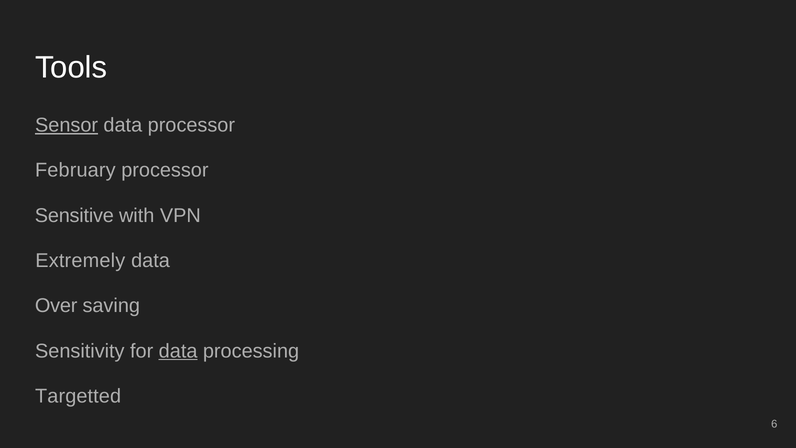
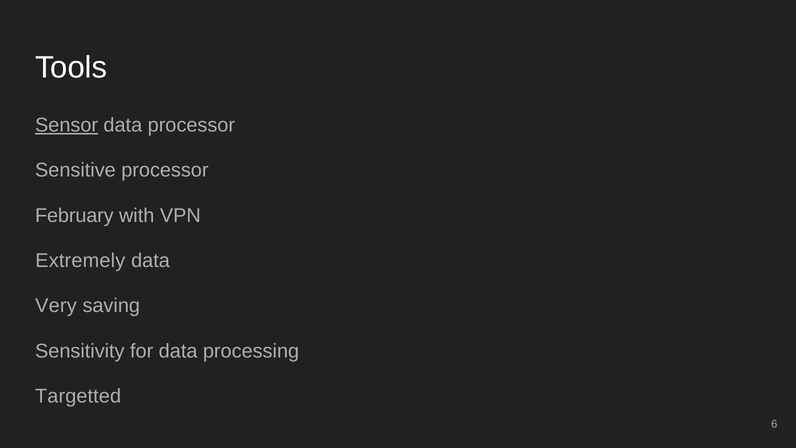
February: February -> Sensitive
Sensitive: Sensitive -> February
Over: Over -> Very
data at (178, 351) underline: present -> none
